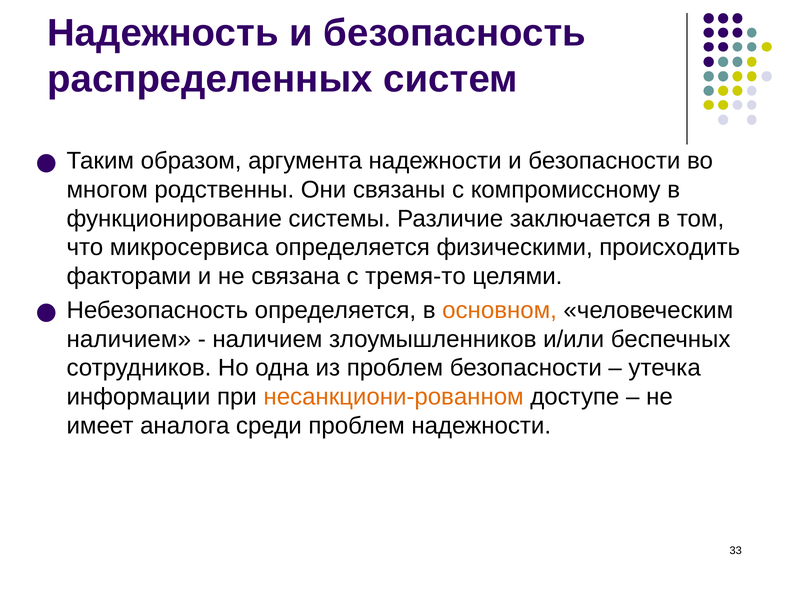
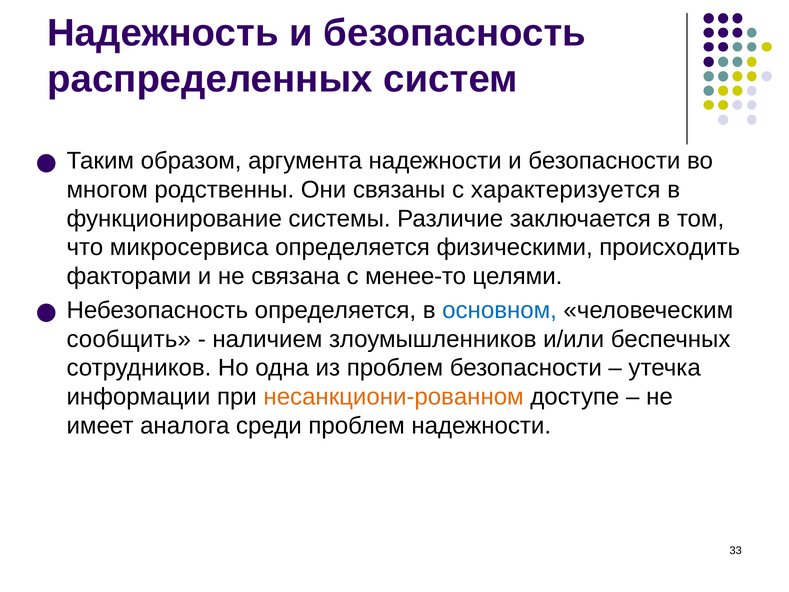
компромиссному: компромиссному -> характеризуется
тремя-то: тремя-то -> менее-то
основном colour: orange -> blue
наличием at (129, 339): наличием -> сообщить
